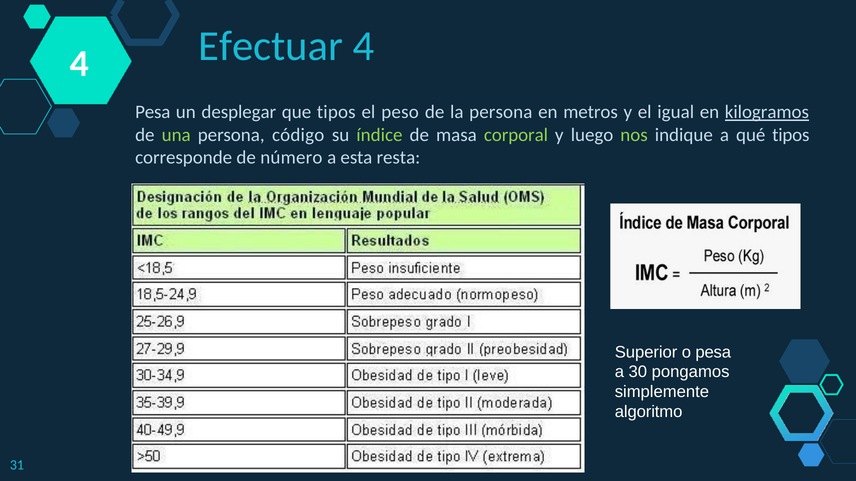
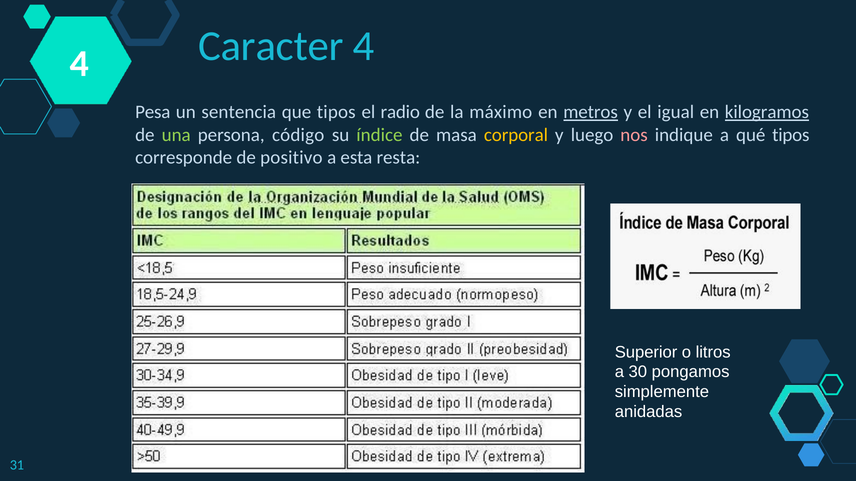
Efectuar: Efectuar -> Caracter
desplegar: desplegar -> sentencia
peso: peso -> radio
la persona: persona -> máximo
metros underline: none -> present
corporal colour: light green -> yellow
nos colour: light green -> pink
número: número -> positivo
o pesa: pesa -> litros
algoritmo: algoritmo -> anidadas
